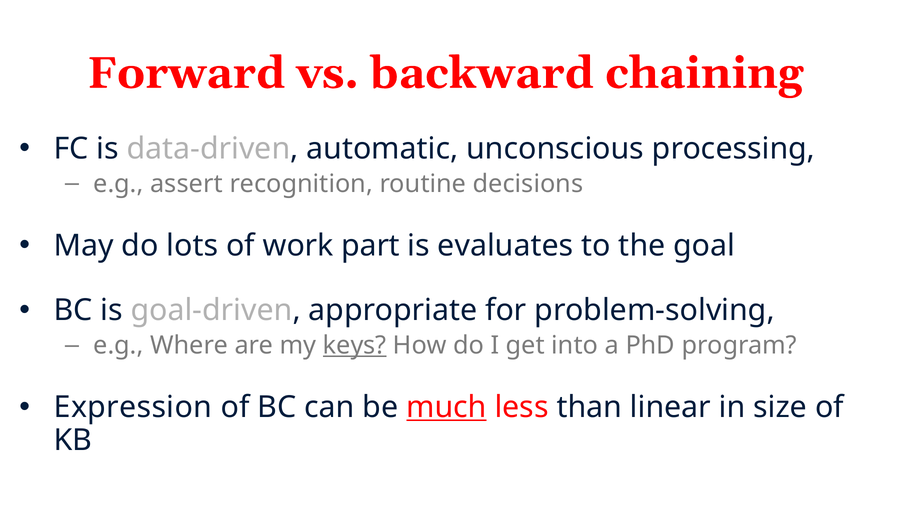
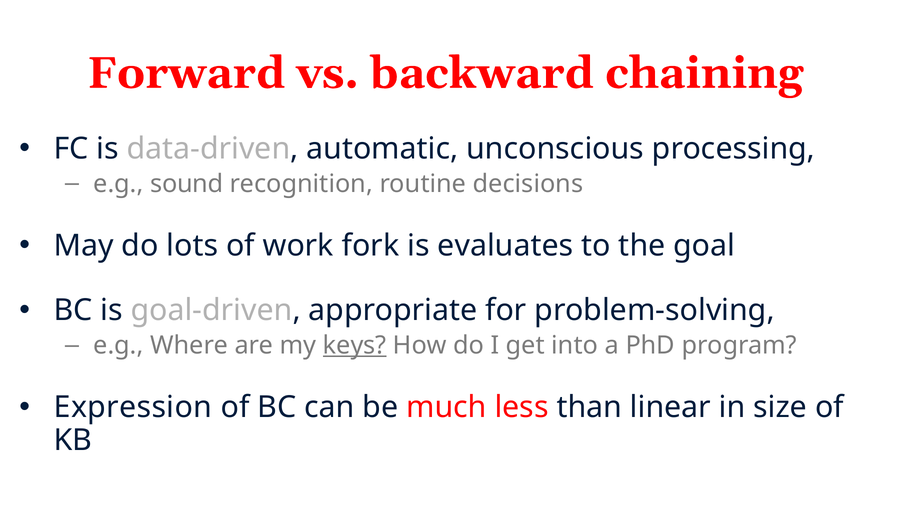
assert: assert -> sound
part: part -> fork
much underline: present -> none
